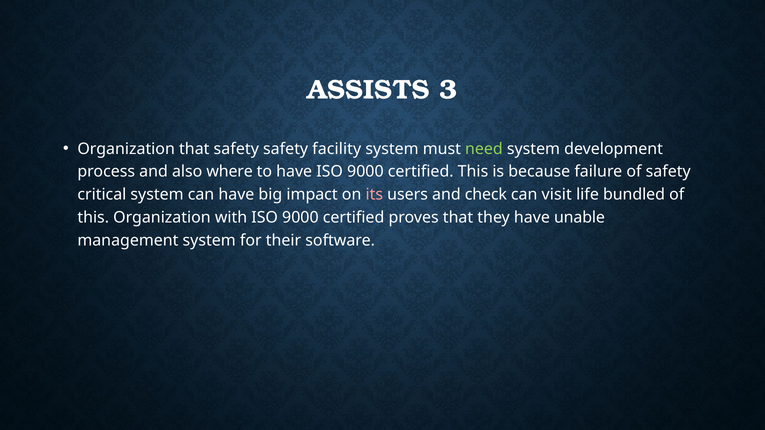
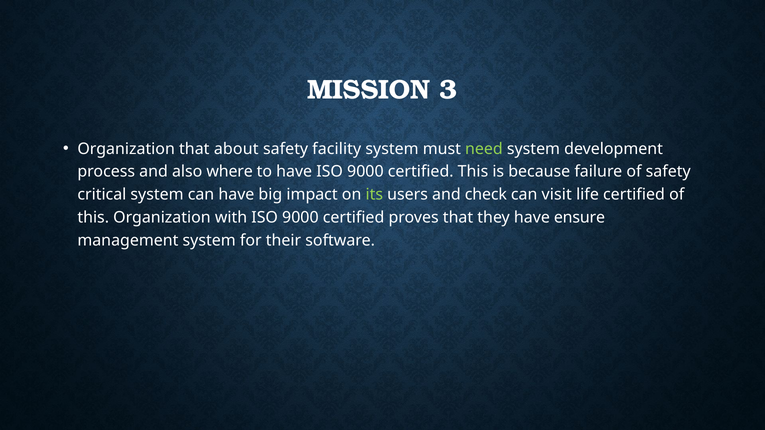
ASSISTS: ASSISTS -> MISSION
that safety: safety -> about
its colour: pink -> light green
life bundled: bundled -> certified
unable: unable -> ensure
